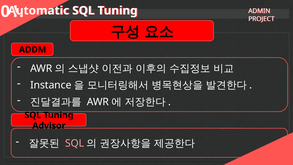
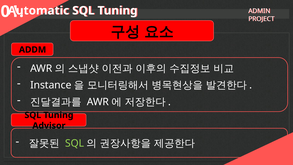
SQL at (75, 143) colour: pink -> light green
